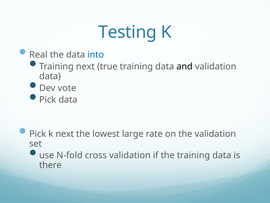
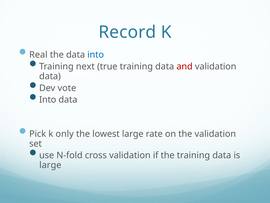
Testing: Testing -> Record
and colour: black -> red
Pick at (48, 100): Pick -> Into
k next: next -> only
there at (50, 165): there -> large
